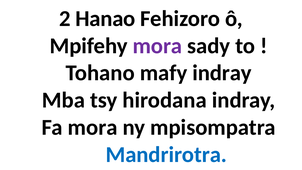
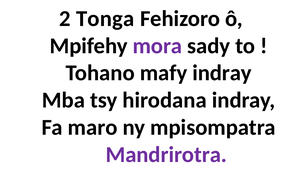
Hanao: Hanao -> Tonga
Fa mora: mora -> maro
Mandrirotra colour: blue -> purple
